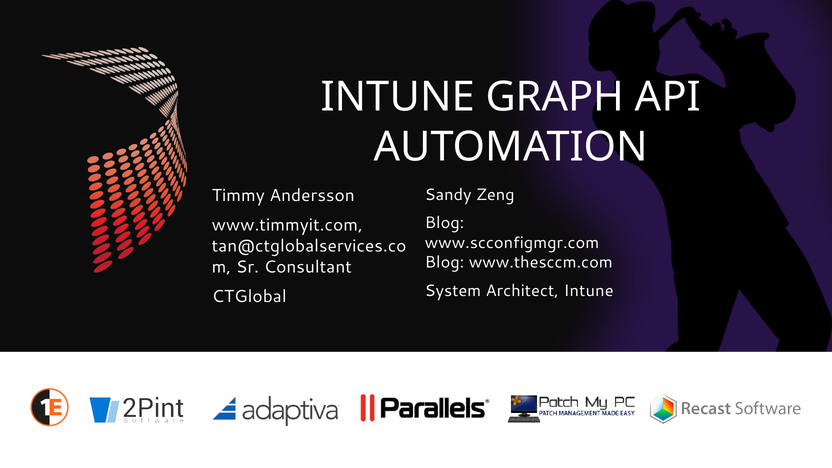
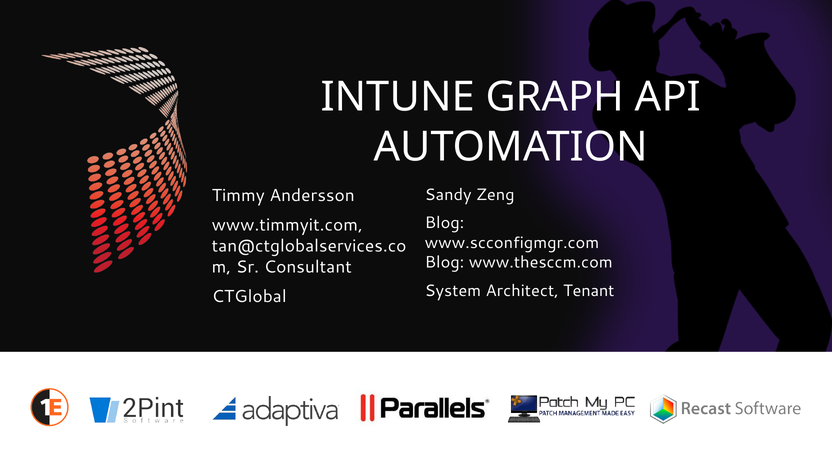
Architect Intune: Intune -> Tenant
